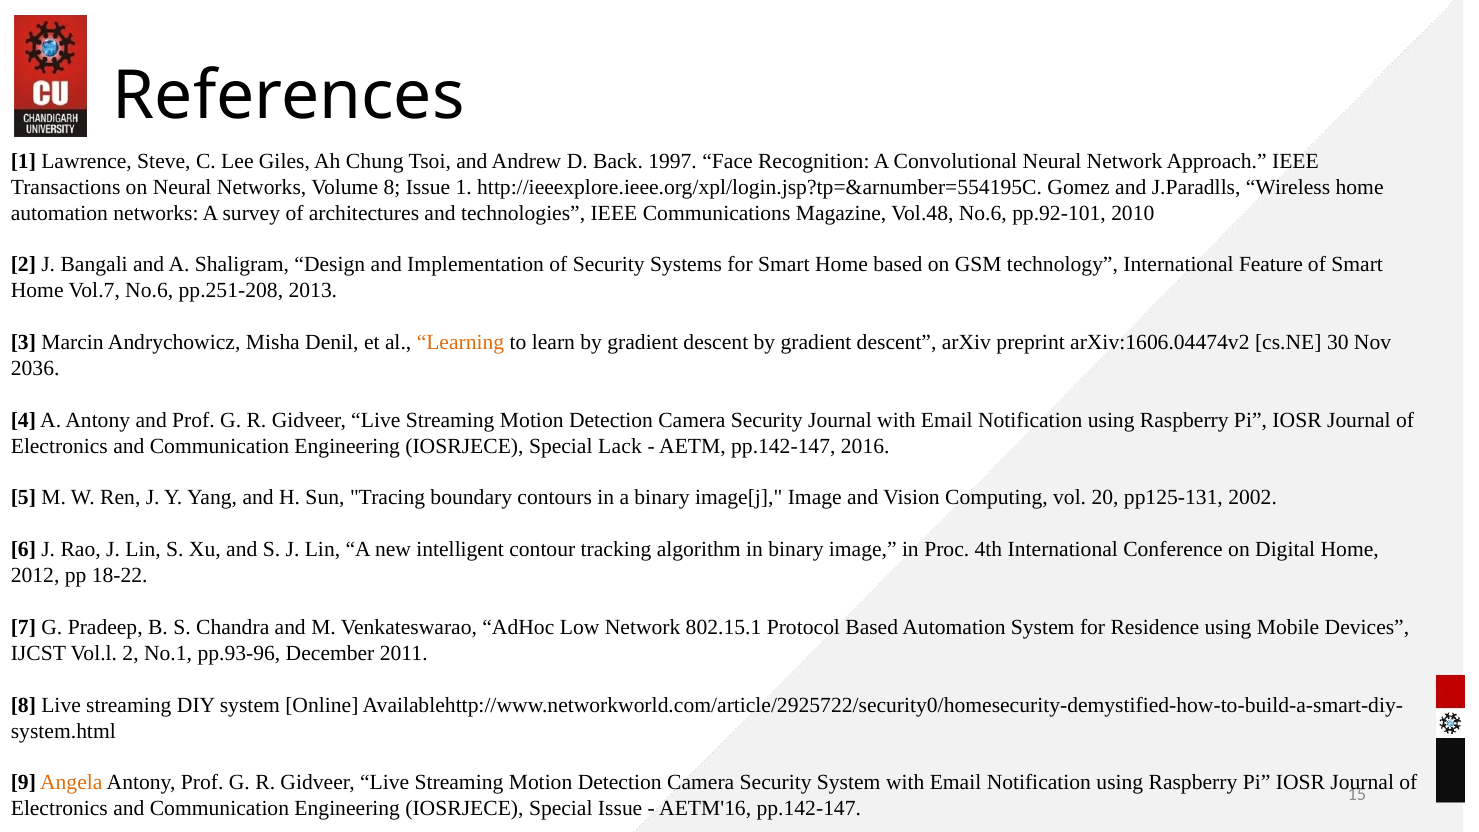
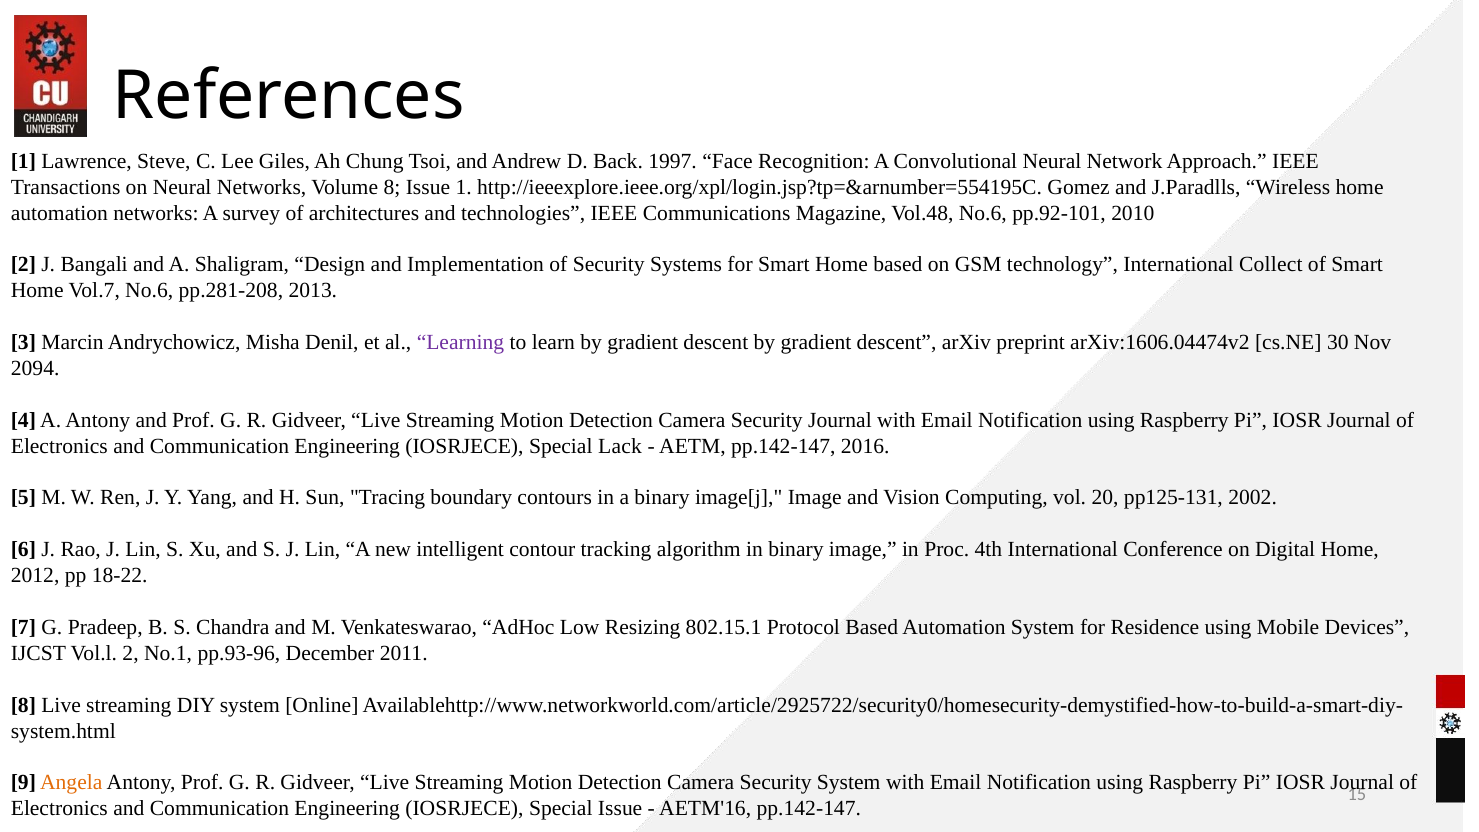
Feature: Feature -> Collect
pp.251-208: pp.251-208 -> pp.281-208
Learning colour: orange -> purple
2036: 2036 -> 2094
Low Network: Network -> Resizing
